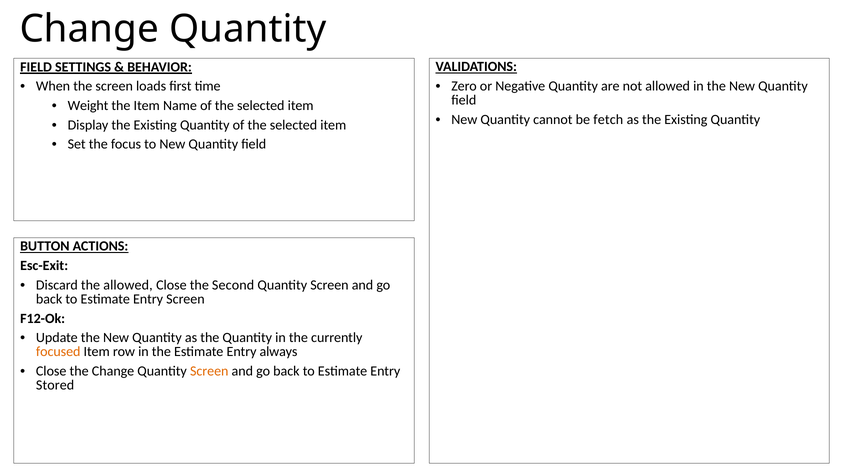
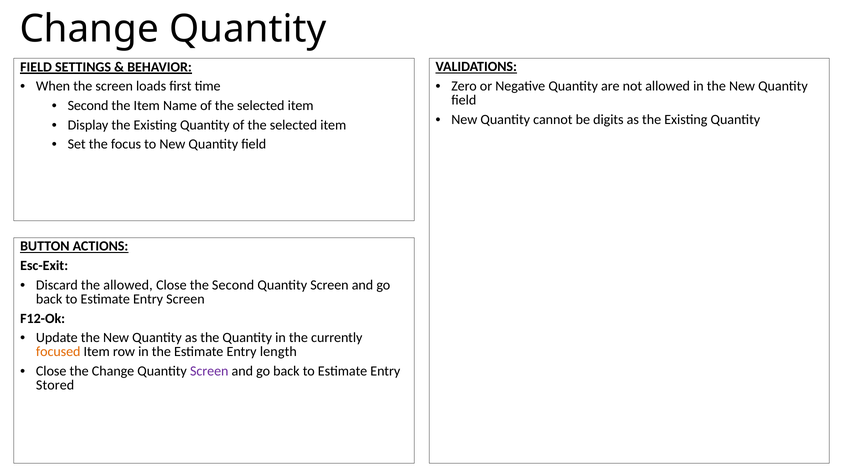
Weight at (88, 106): Weight -> Second
fetch: fetch -> digits
always: always -> length
Screen at (209, 371) colour: orange -> purple
